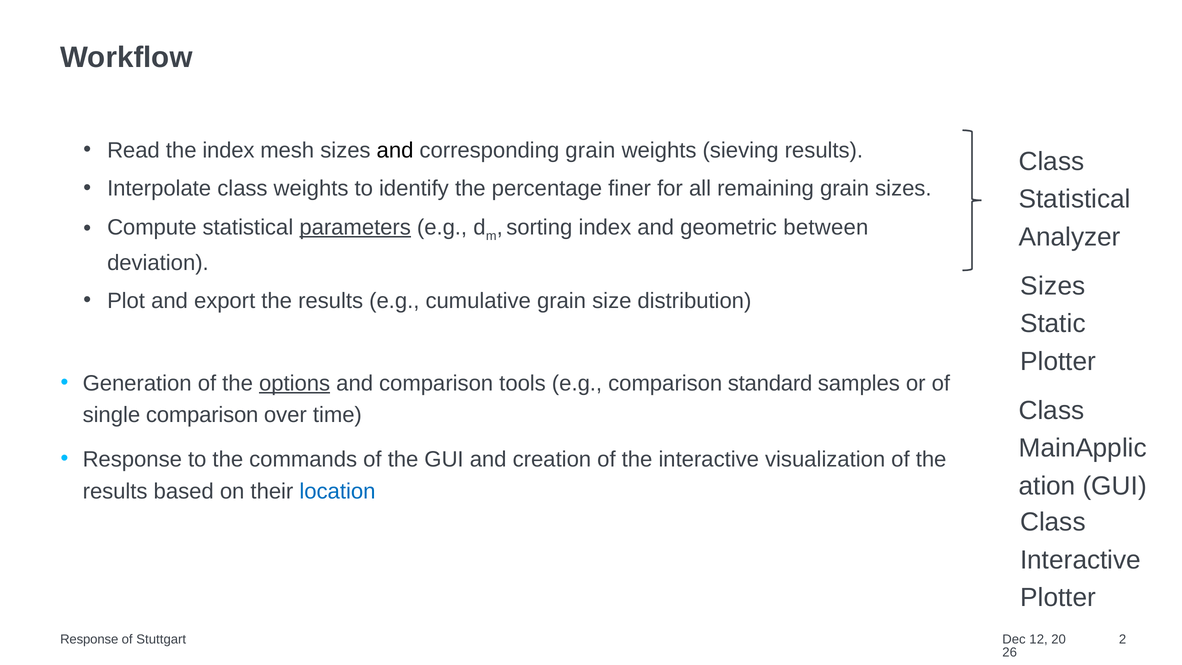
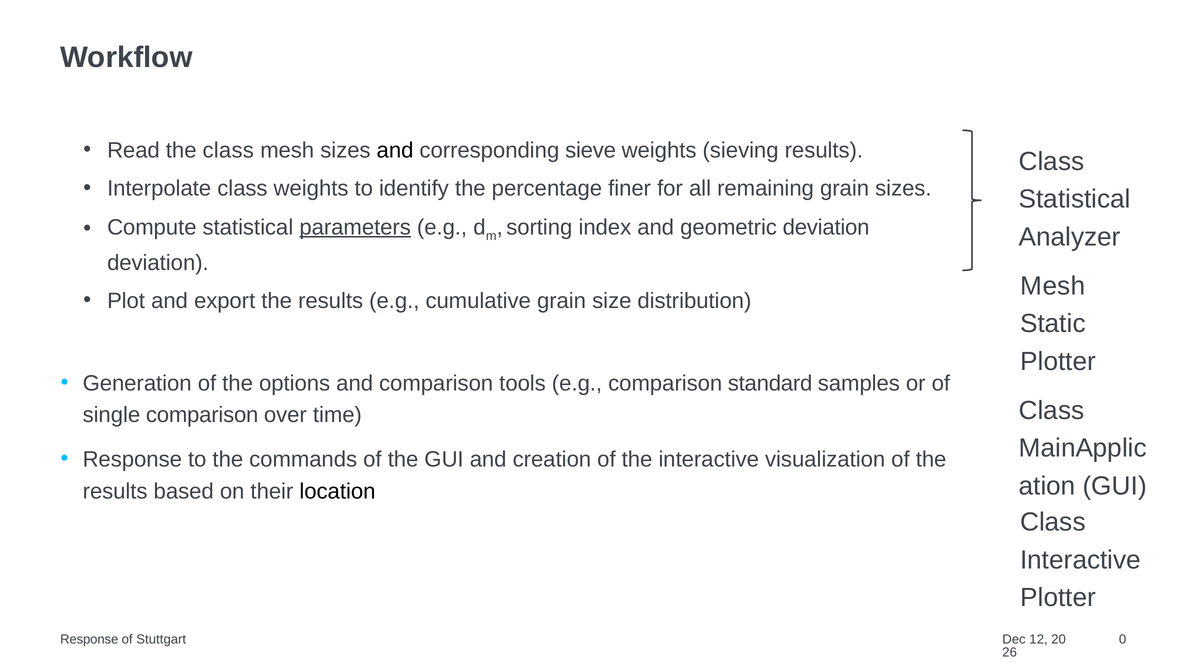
the index: index -> class
corresponding grain: grain -> sieve
geometric between: between -> deviation
Sizes at (1053, 286): Sizes -> Mesh
options underline: present -> none
location colour: blue -> black
2: 2 -> 0
